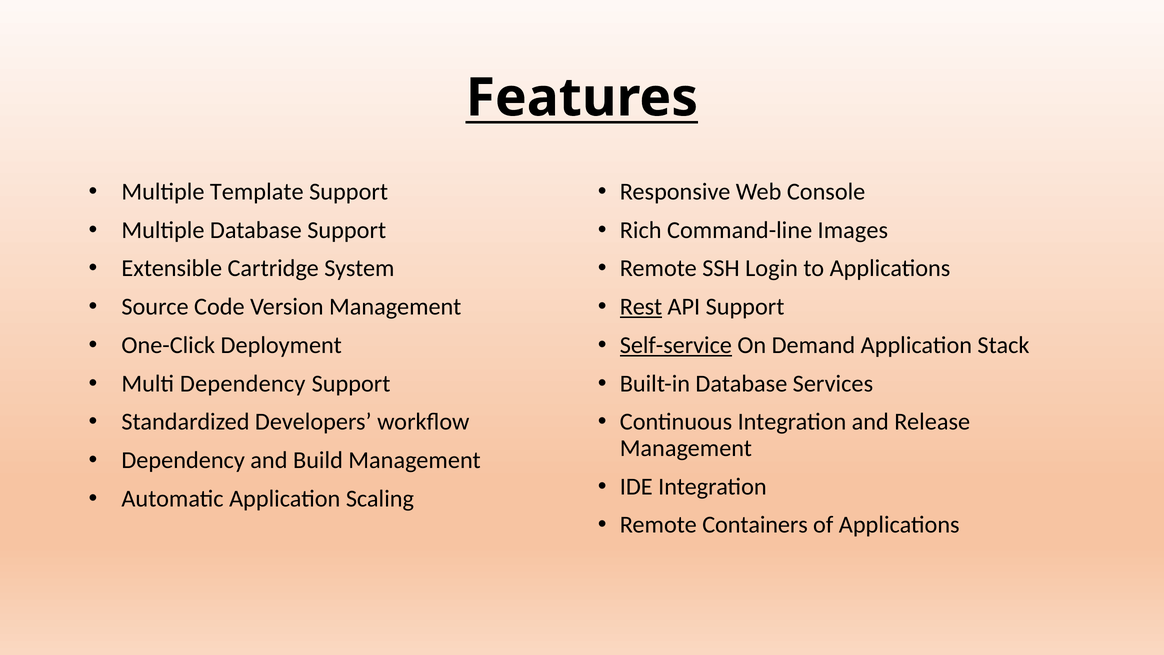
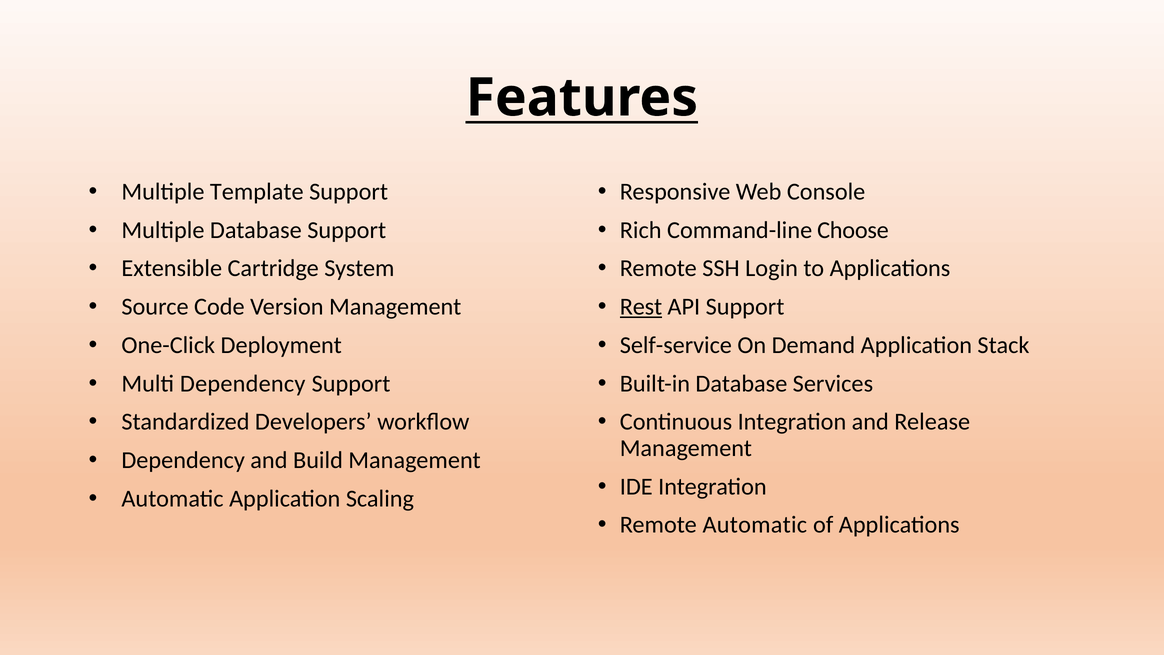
Images: Images -> Choose
Self-service underline: present -> none
Remote Containers: Containers -> Automatic
